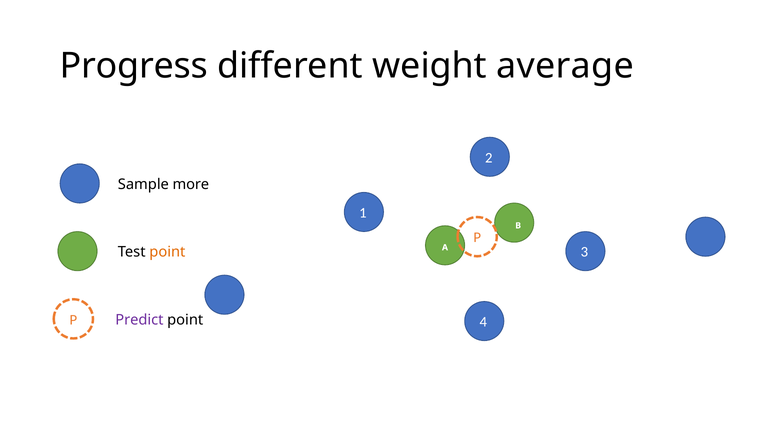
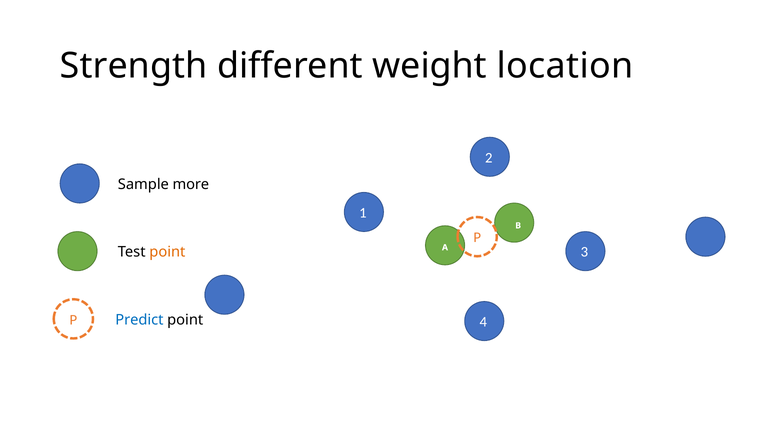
Progress: Progress -> Strength
average: average -> location
Predict colour: purple -> blue
